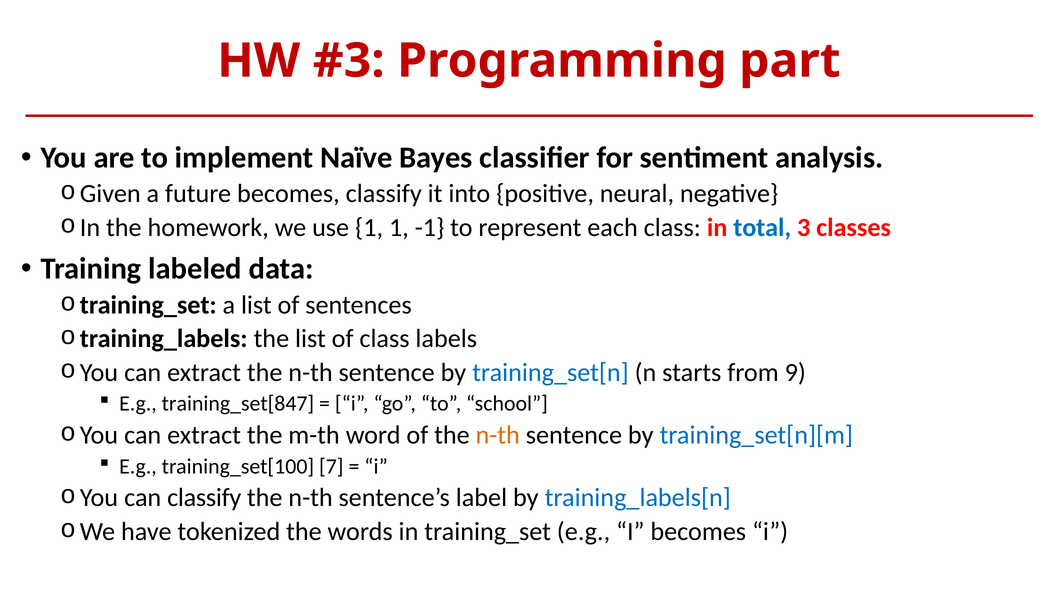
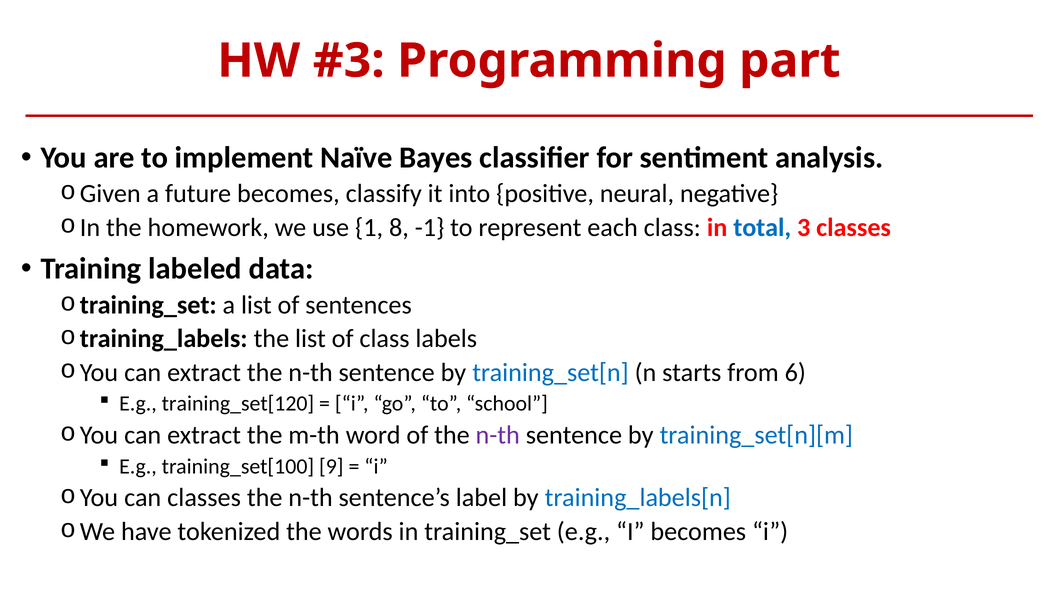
1 1: 1 -> 8
9: 9 -> 6
training_set[847: training_set[847 -> training_set[120
n-th at (498, 435) colour: orange -> purple
7: 7 -> 9
can classify: classify -> classes
